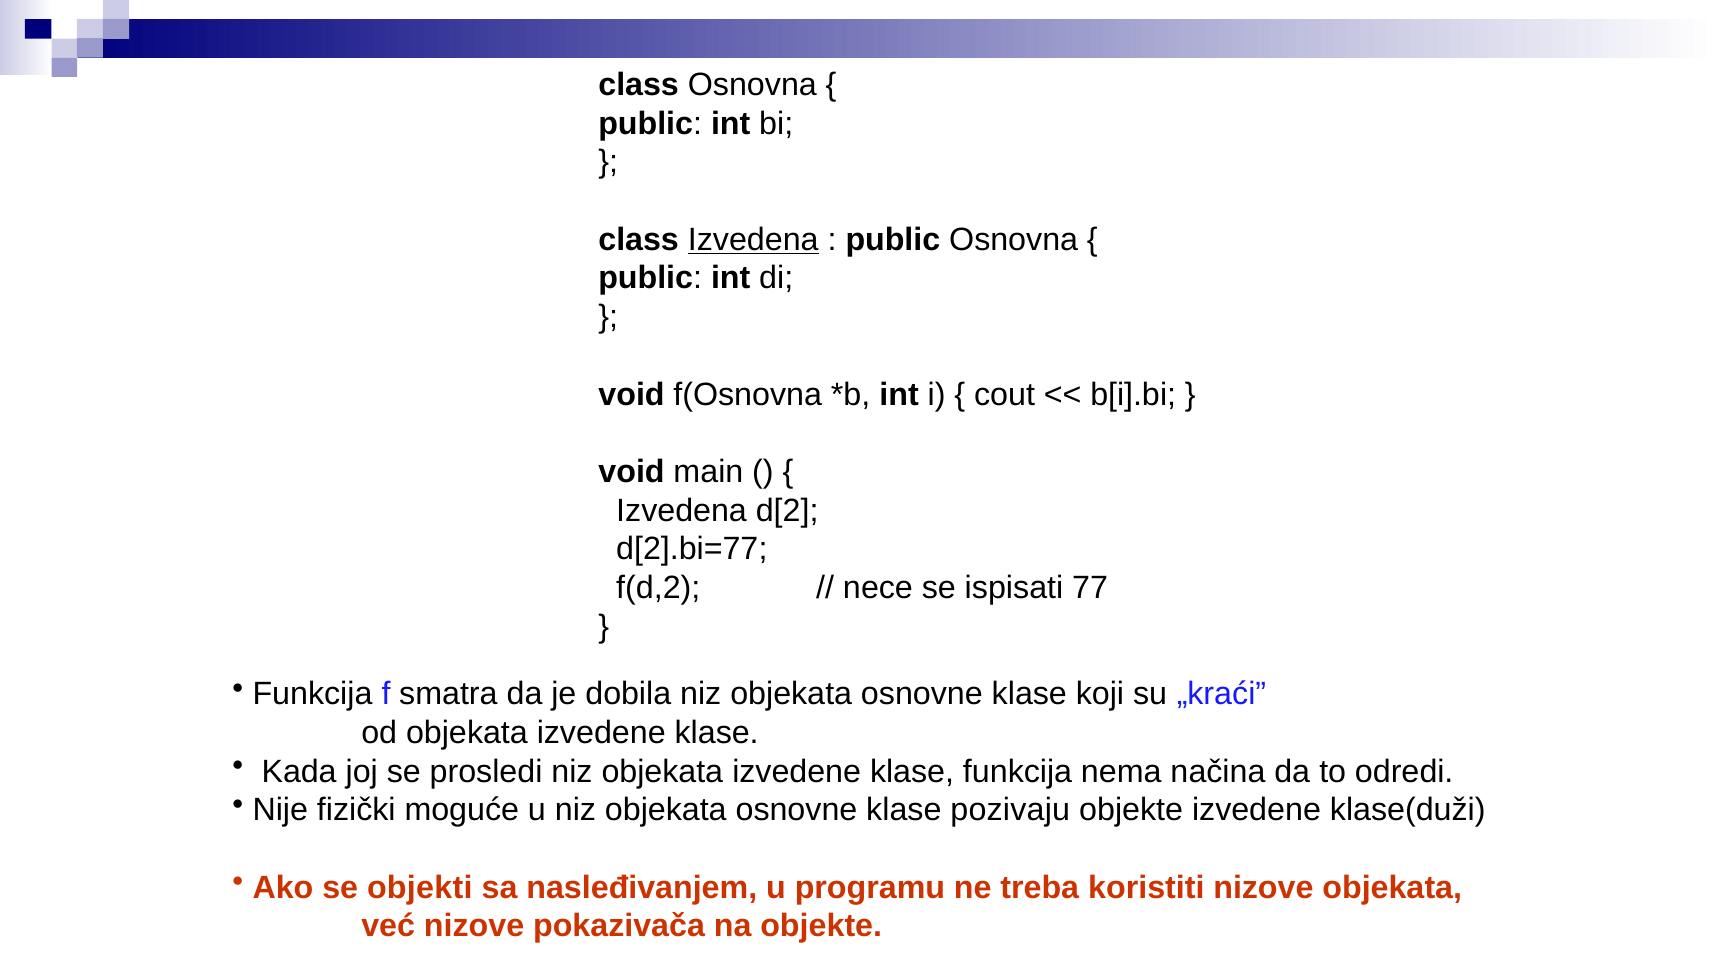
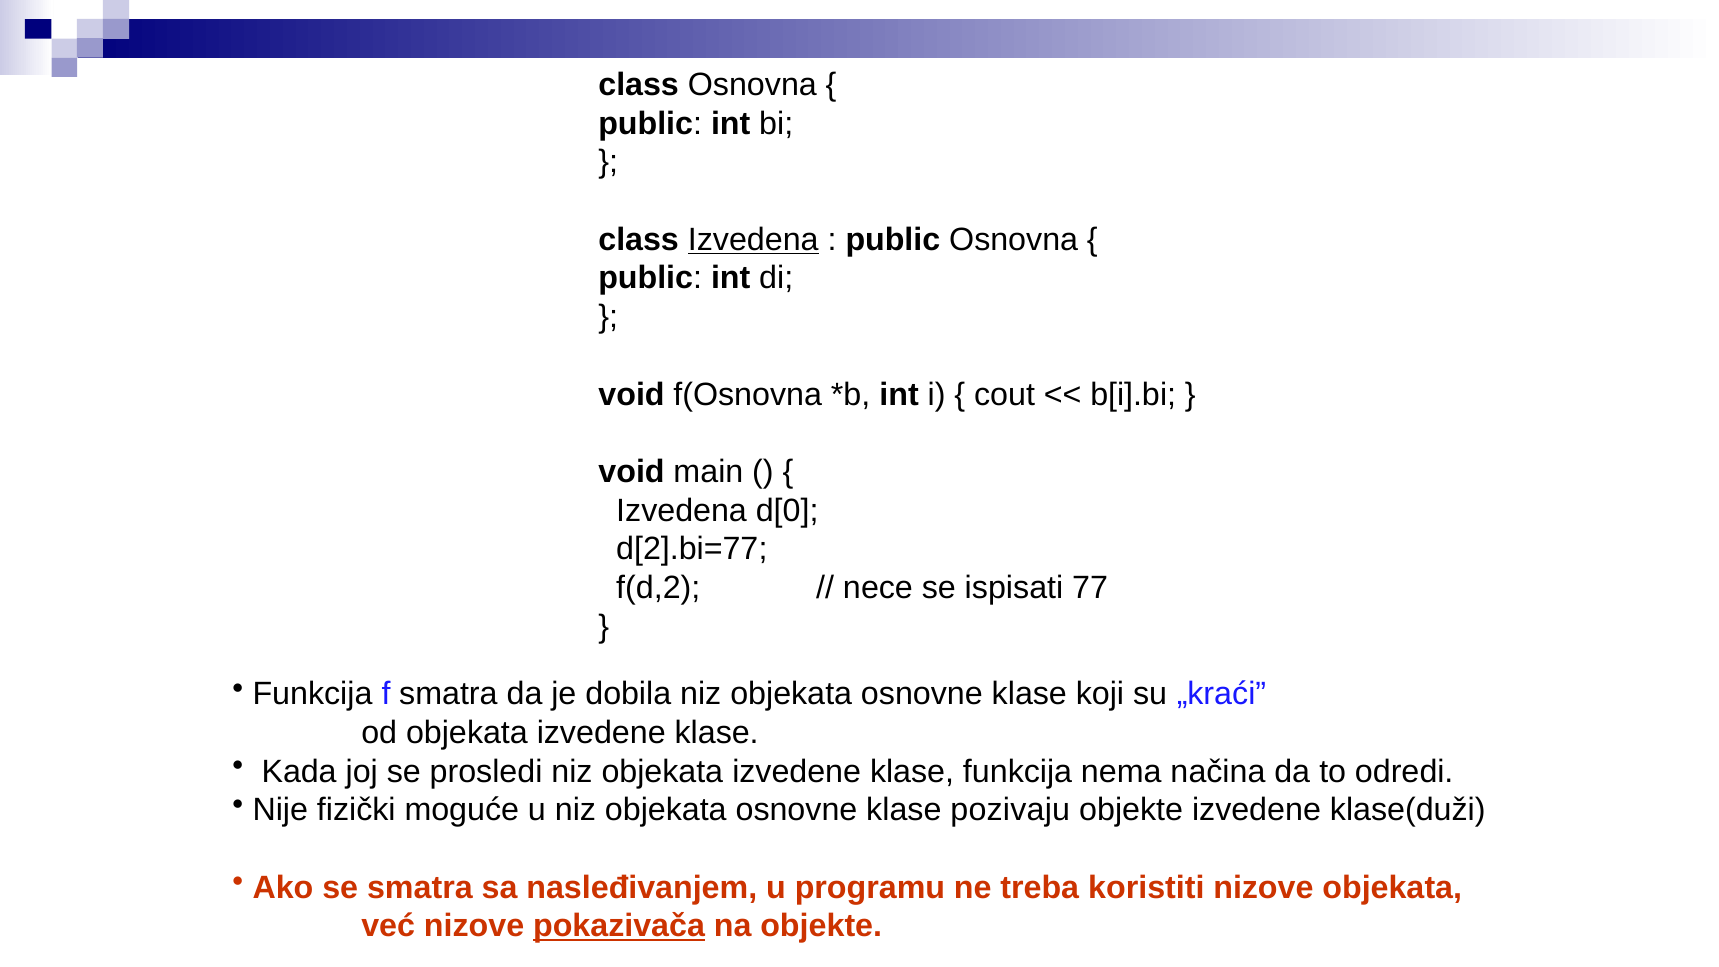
d[2: d[2 -> d[0
se objekti: objekti -> smatra
pokazivača underline: none -> present
